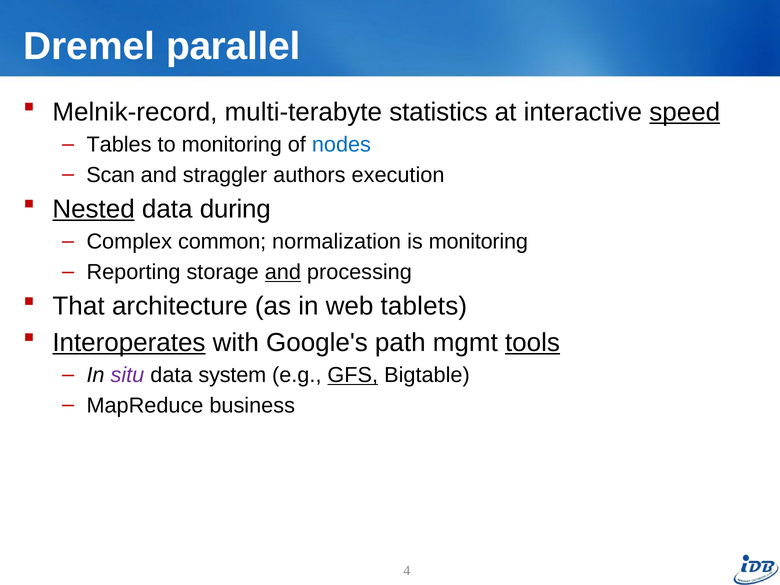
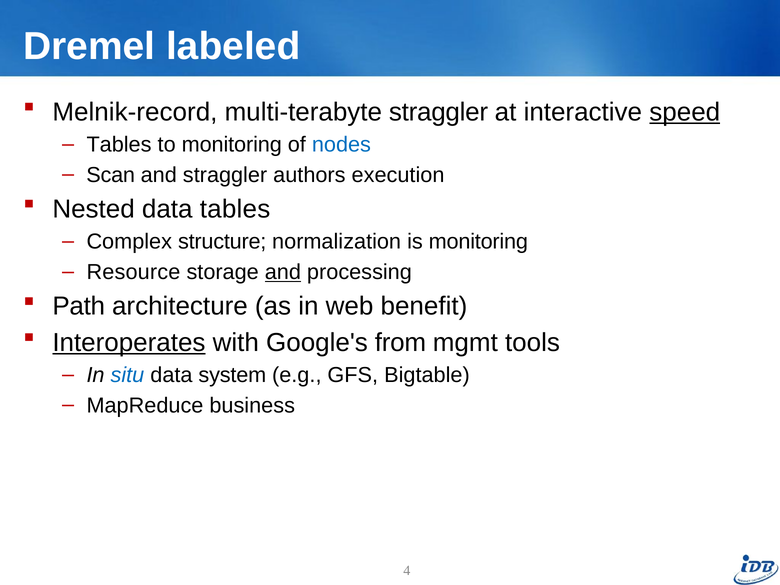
parallel: parallel -> labeled
multi-terabyte statistics: statistics -> straggler
Nested underline: present -> none
data during: during -> tables
common: common -> structure
Reporting: Reporting -> Resource
That: That -> Path
tablets: tablets -> benefit
path: path -> from
tools underline: present -> none
situ colour: purple -> blue
GFS underline: present -> none
